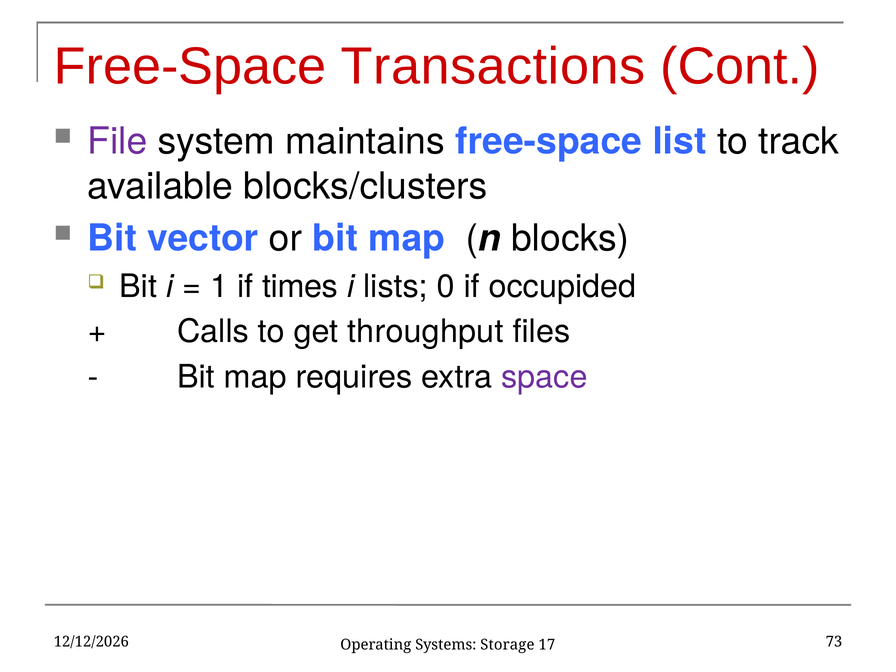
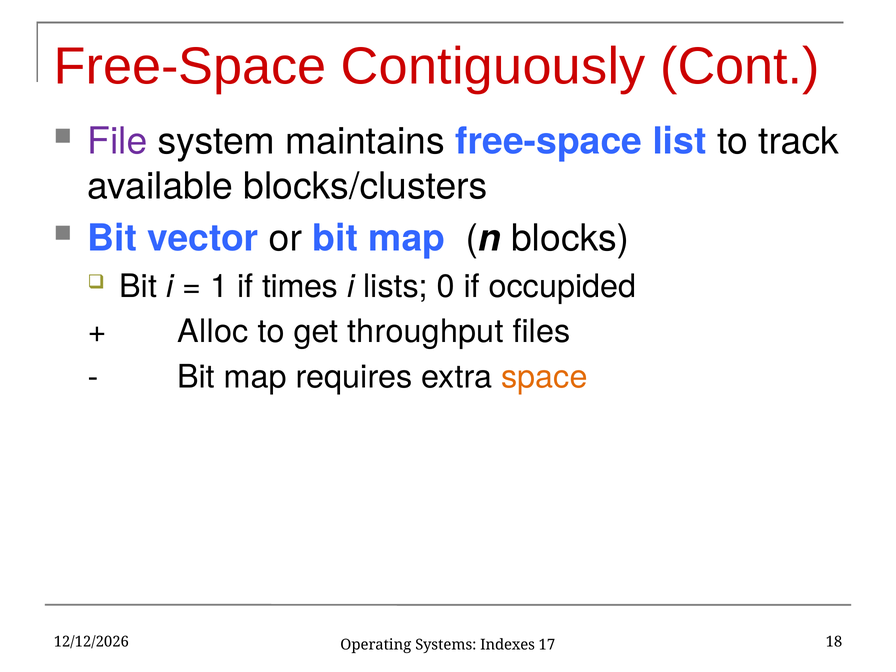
Transactions: Transactions -> Contiguously
Calls: Calls -> Alloc
space colour: purple -> orange
73: 73 -> 18
Storage: Storage -> Indexes
